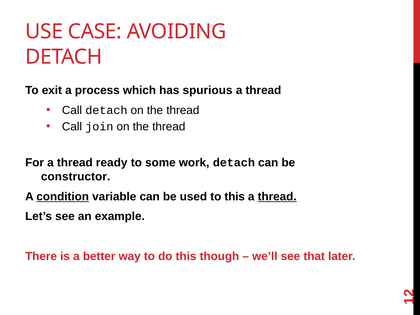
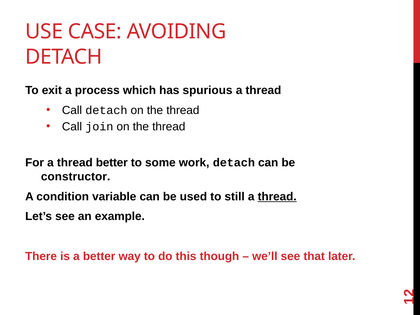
thread ready: ready -> better
condition underline: present -> none
to this: this -> still
